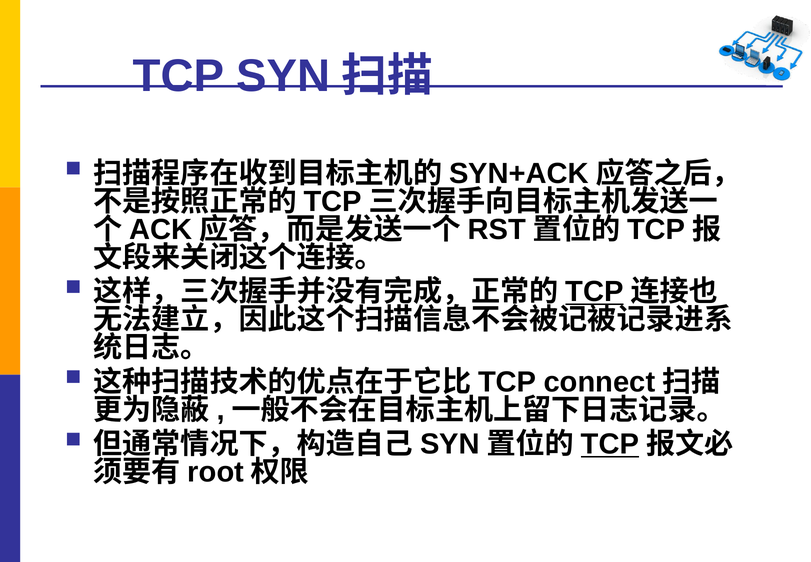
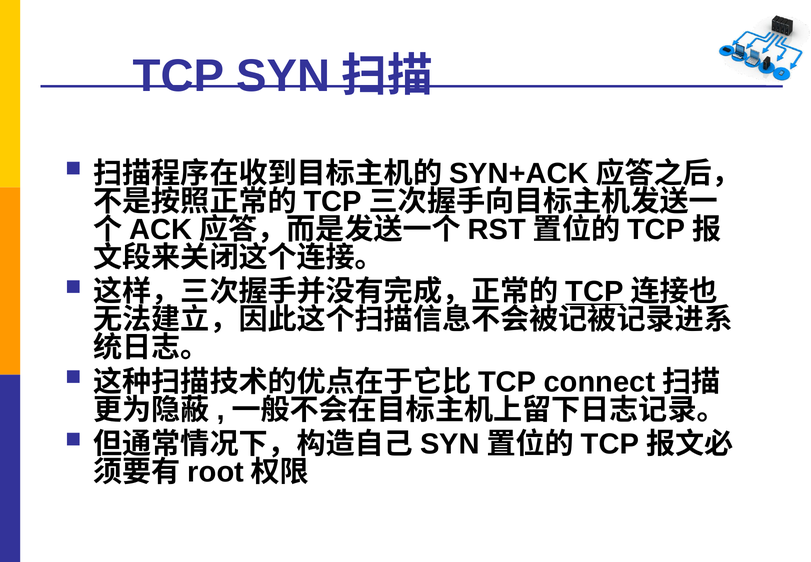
TCP at (610, 444) underline: present -> none
